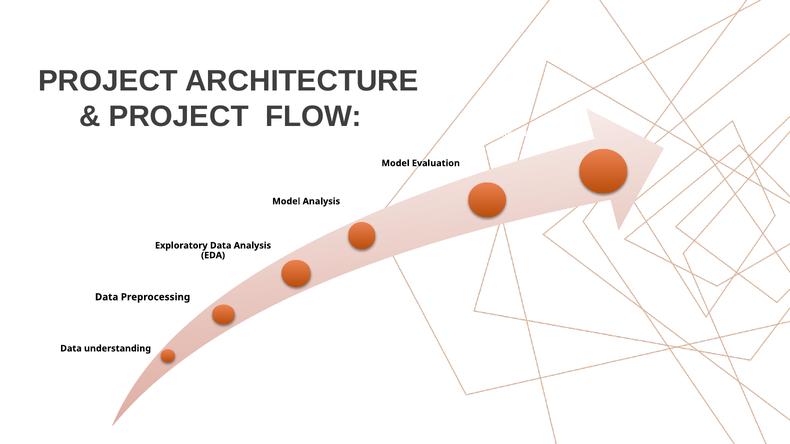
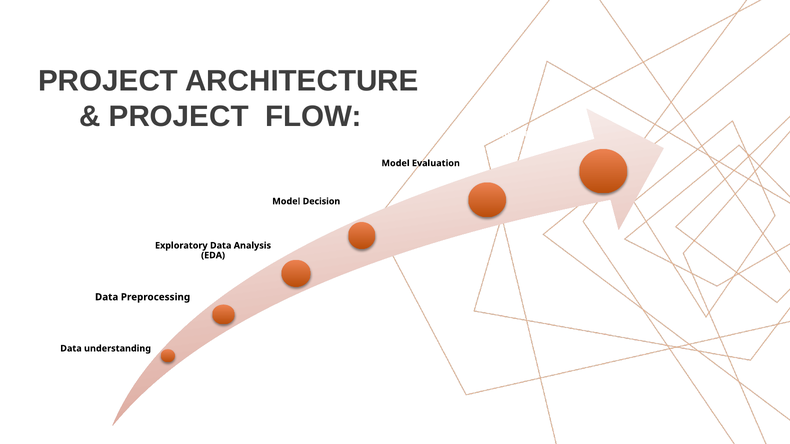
Model Analysis: Analysis -> Decision
